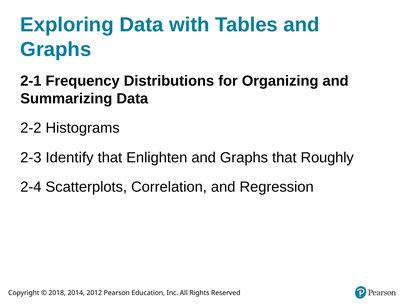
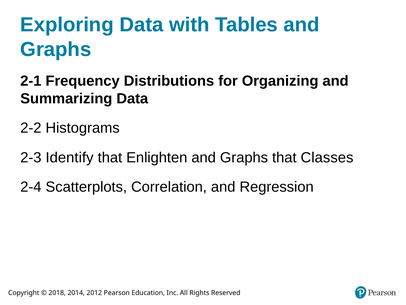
Roughly: Roughly -> Classes
